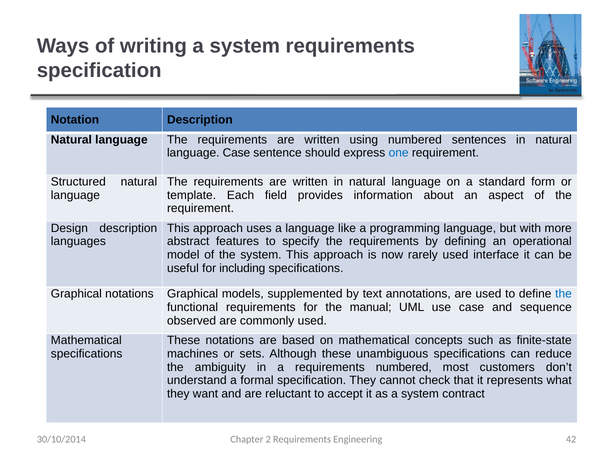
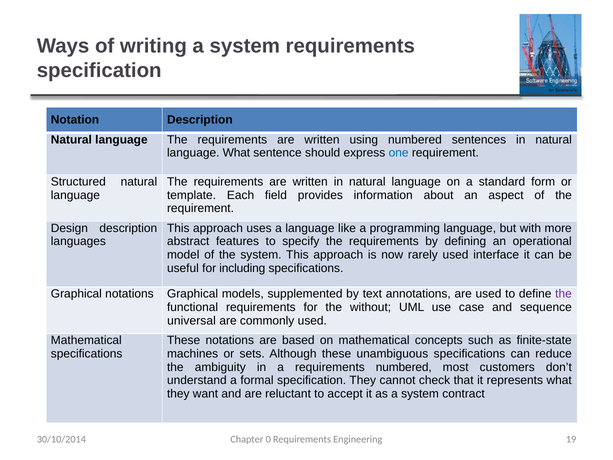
language Case: Case -> What
the at (564, 294) colour: blue -> purple
manual: manual -> without
observed: observed -> universal
2: 2 -> 0
42: 42 -> 19
